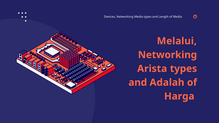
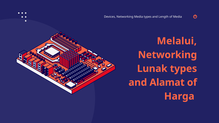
Arista: Arista -> Lunak
Adalah: Adalah -> Alamat
